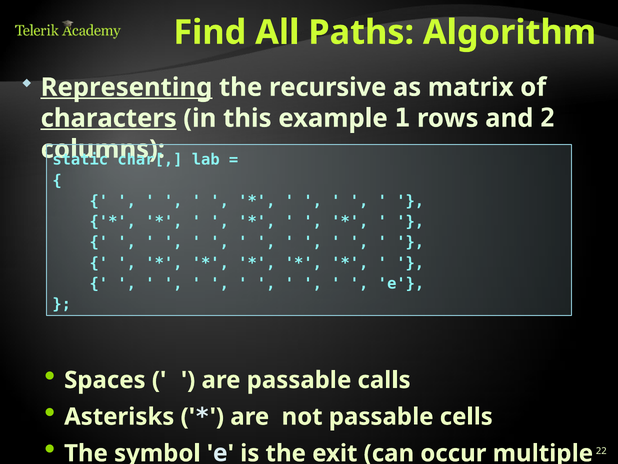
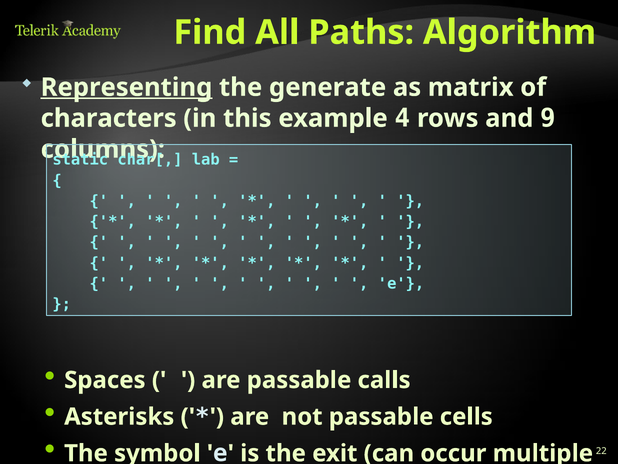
recursive: recursive -> generate
characters underline: present -> none
1: 1 -> 4
2: 2 -> 9
